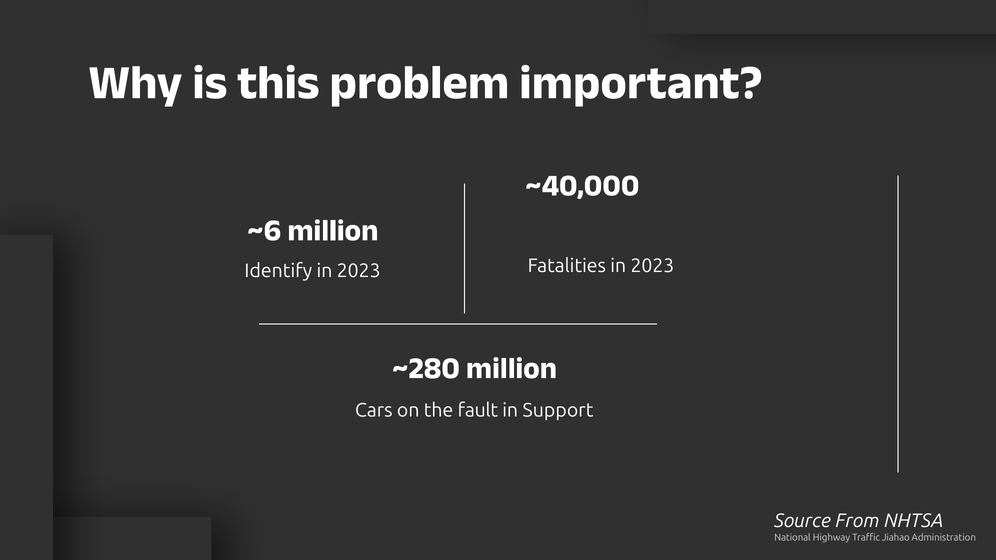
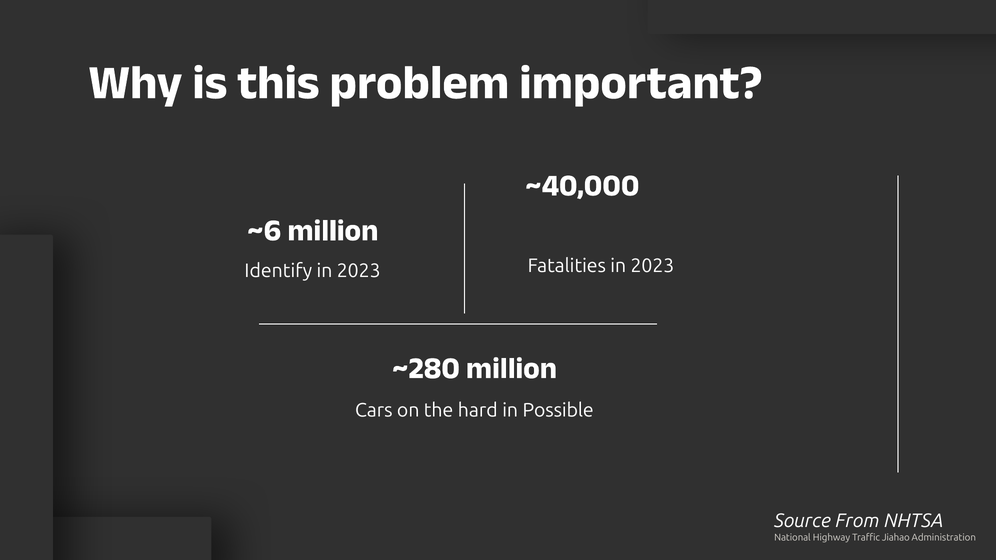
fault: fault -> hard
Support: Support -> Possible
